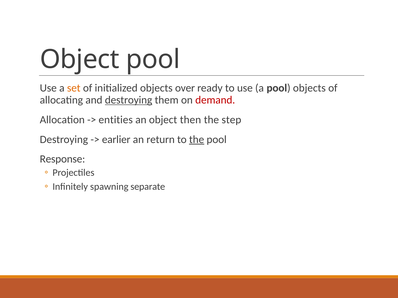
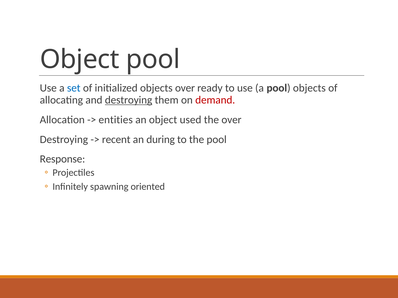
set colour: orange -> blue
then: then -> used
the step: step -> over
earlier: earlier -> recent
return: return -> during
the at (197, 140) underline: present -> none
separate: separate -> oriented
